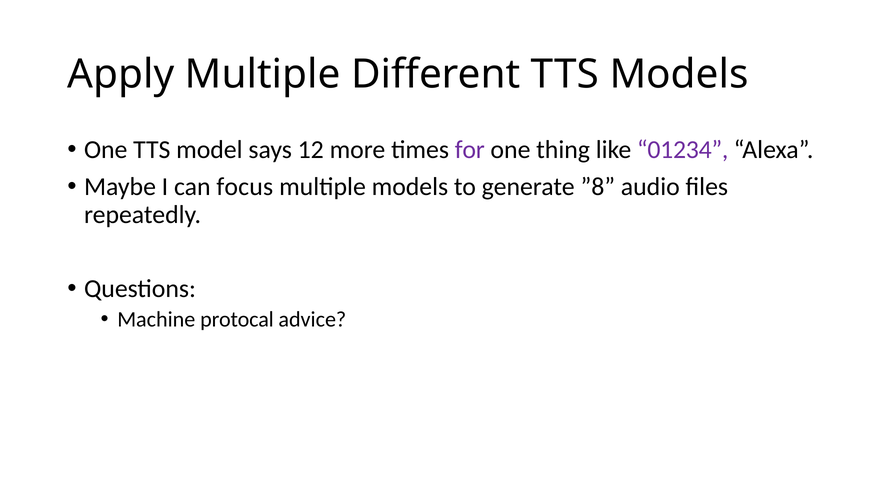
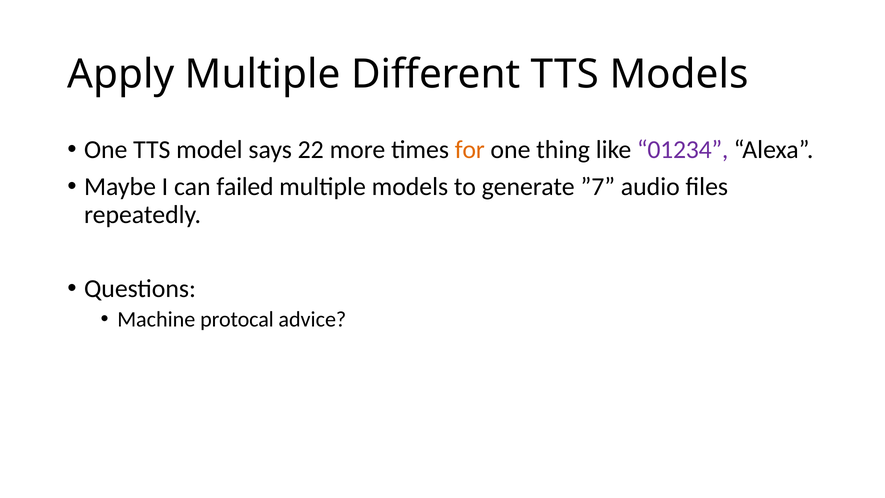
12: 12 -> 22
for colour: purple -> orange
focus: focus -> failed
”8: ”8 -> ”7
